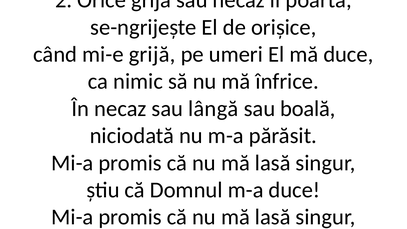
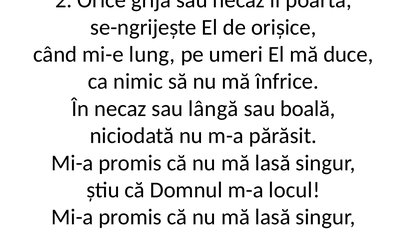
mi-e grijă: grijă -> lung
m-a duce: duce -> locul
